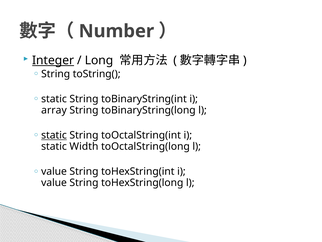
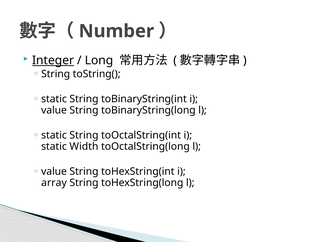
array at (54, 110): array -> value
static at (54, 135) underline: present -> none
value at (54, 182): value -> array
